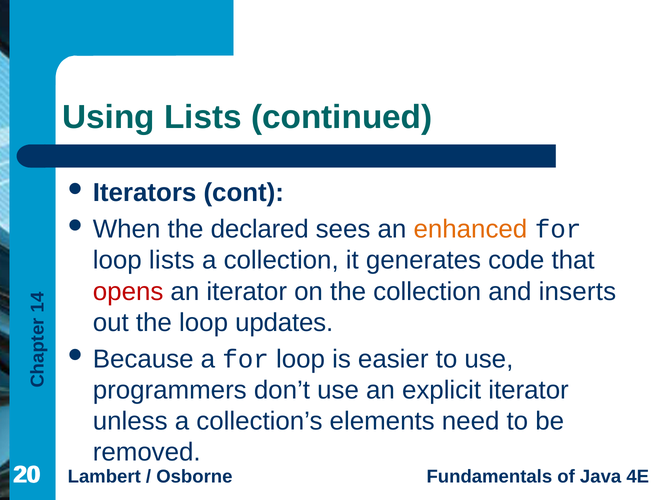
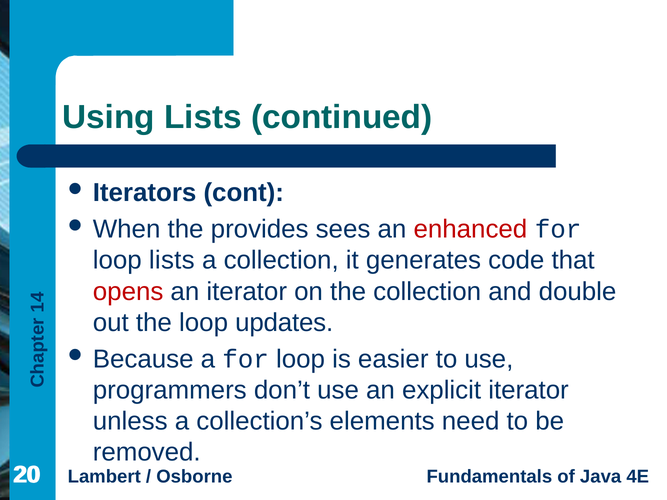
declared: declared -> provides
enhanced colour: orange -> red
inserts: inserts -> double
